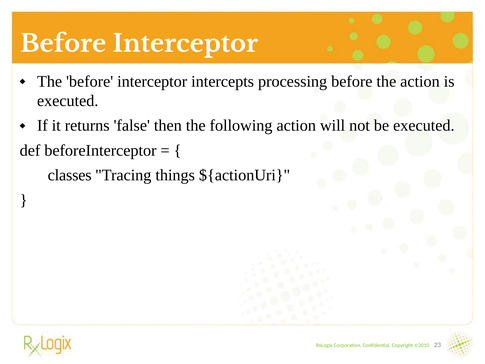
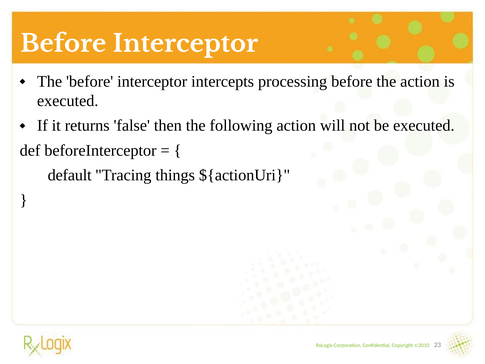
classes: classes -> default
